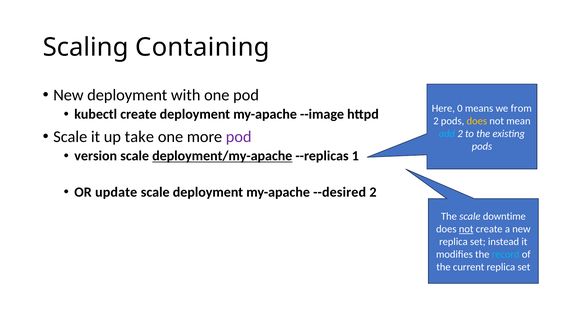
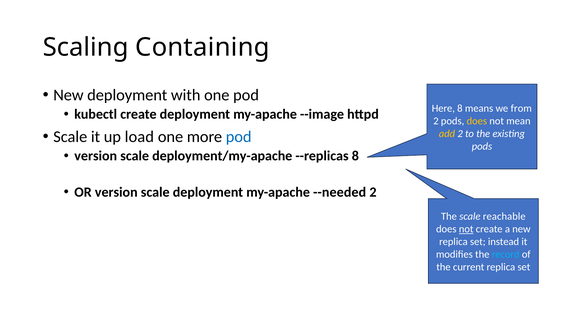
Here 0: 0 -> 8
take: take -> load
pod at (239, 136) colour: purple -> blue
add colour: light blue -> yellow
deployment/my-apache underline: present -> none
--replicas 1: 1 -> 8
OR update: update -> version
--desired: --desired -> --needed
downtime: downtime -> reachable
